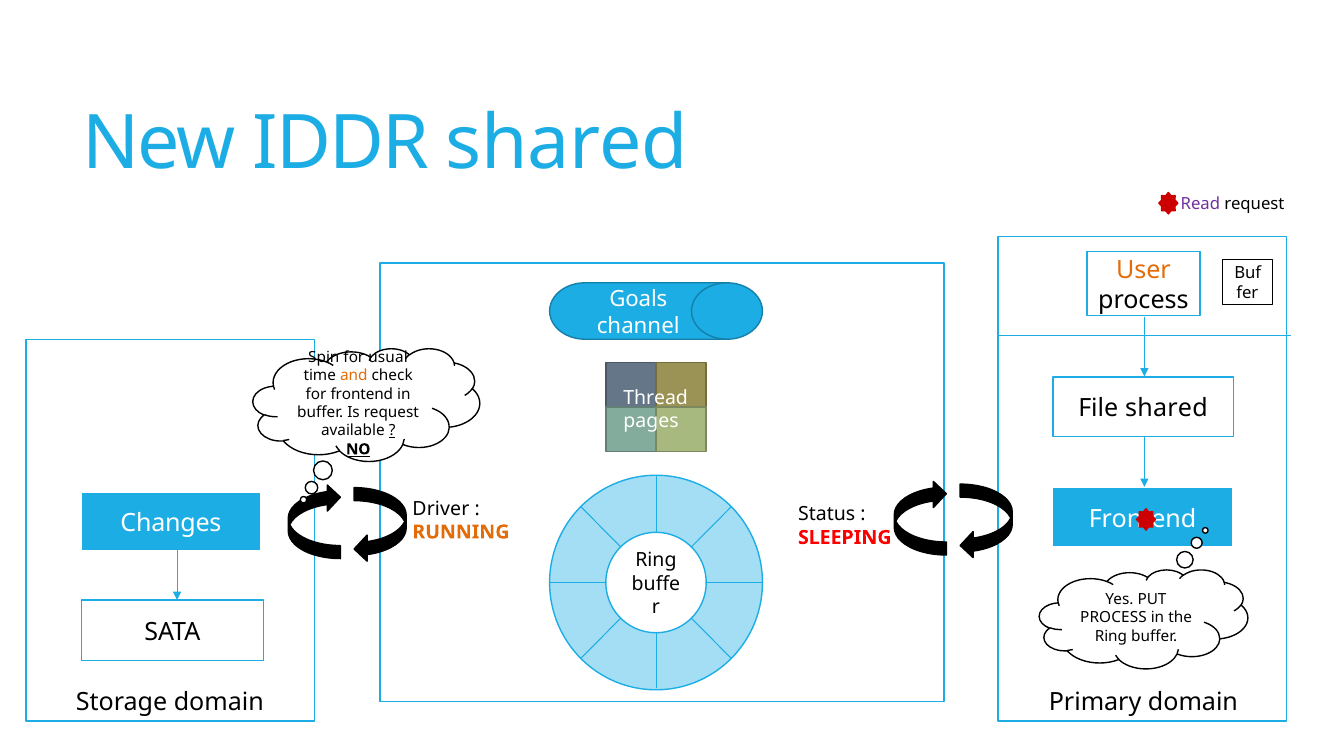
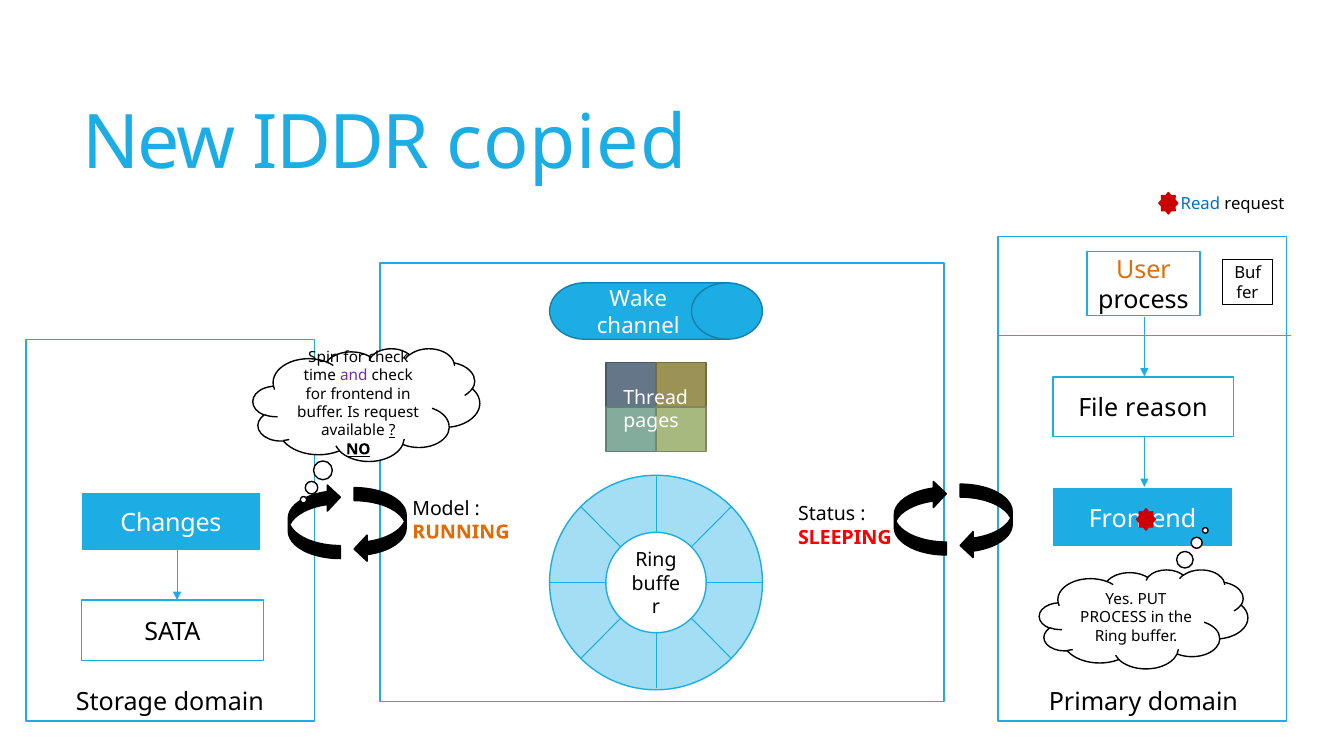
IDDR shared: shared -> copied
Read colour: purple -> blue
Goals: Goals -> Wake
for usual: usual -> check
and colour: orange -> purple
File shared: shared -> reason
Driver: Driver -> Model
